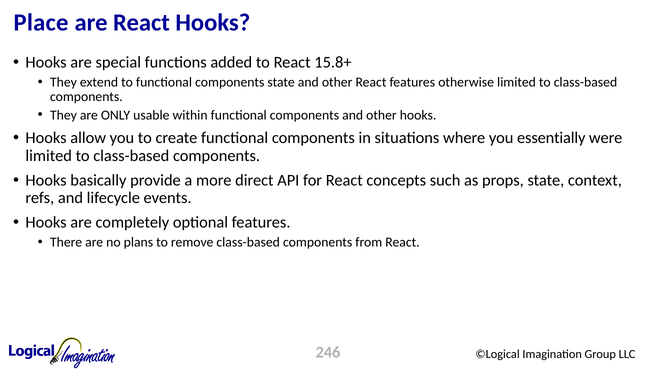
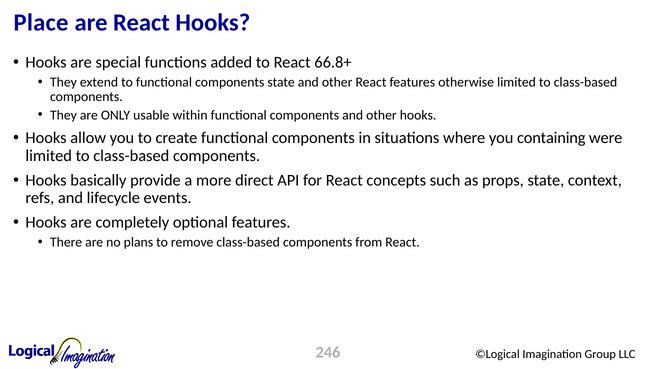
15.8+: 15.8+ -> 66.8+
essentially: essentially -> containing
